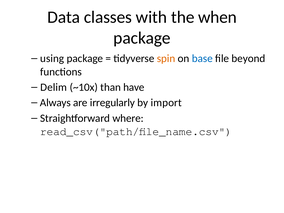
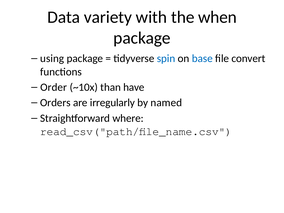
classes: classes -> variety
spin colour: orange -> blue
beyond: beyond -> convert
Delim: Delim -> Order
Always: Always -> Orders
import: import -> named
